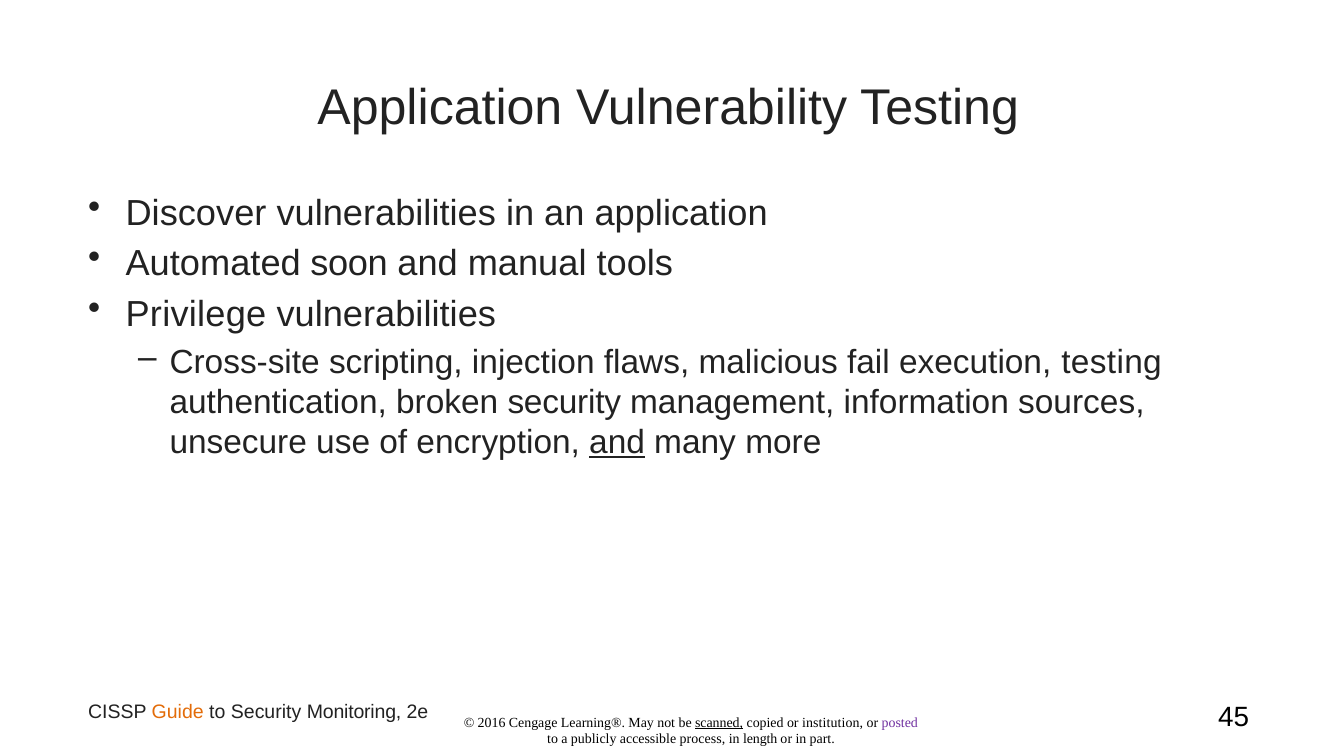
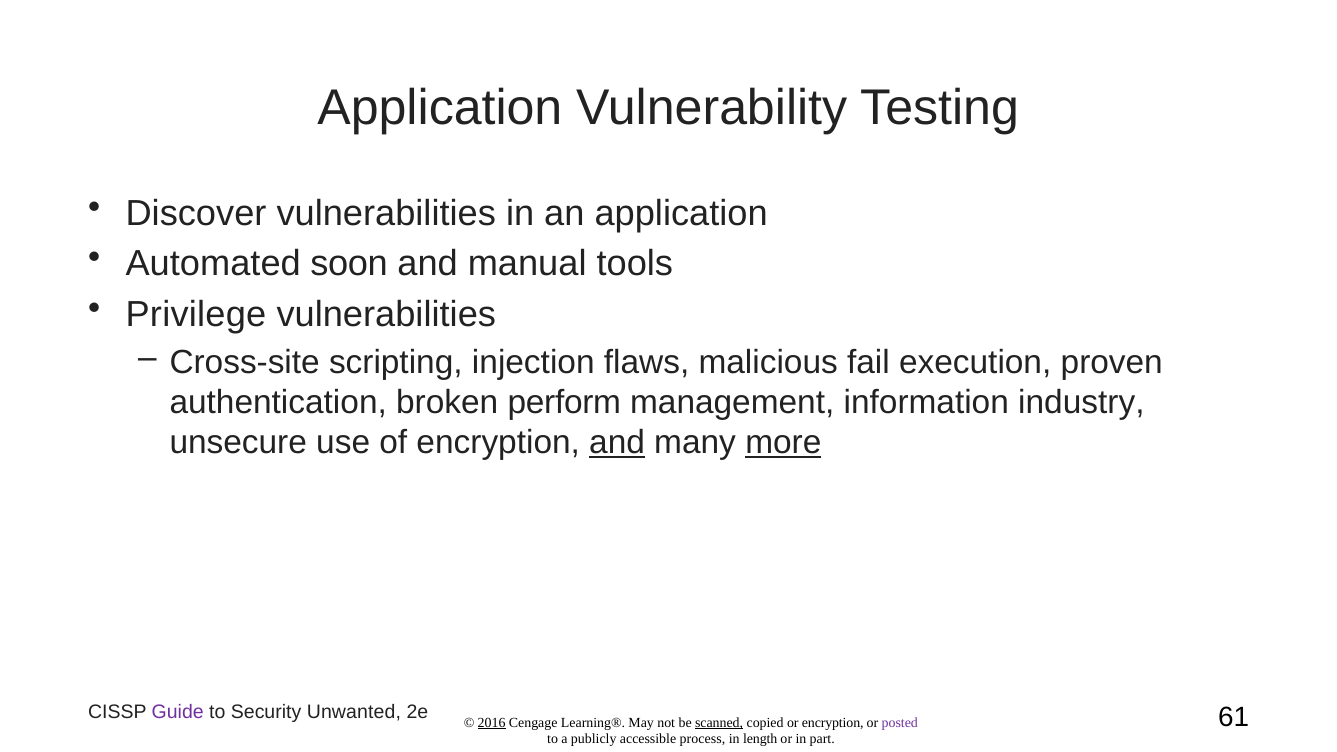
execution testing: testing -> proven
broken security: security -> perform
sources: sources -> industry
more underline: none -> present
Guide colour: orange -> purple
Monitoring: Monitoring -> Unwanted
45: 45 -> 61
2016 underline: none -> present
or institution: institution -> encryption
